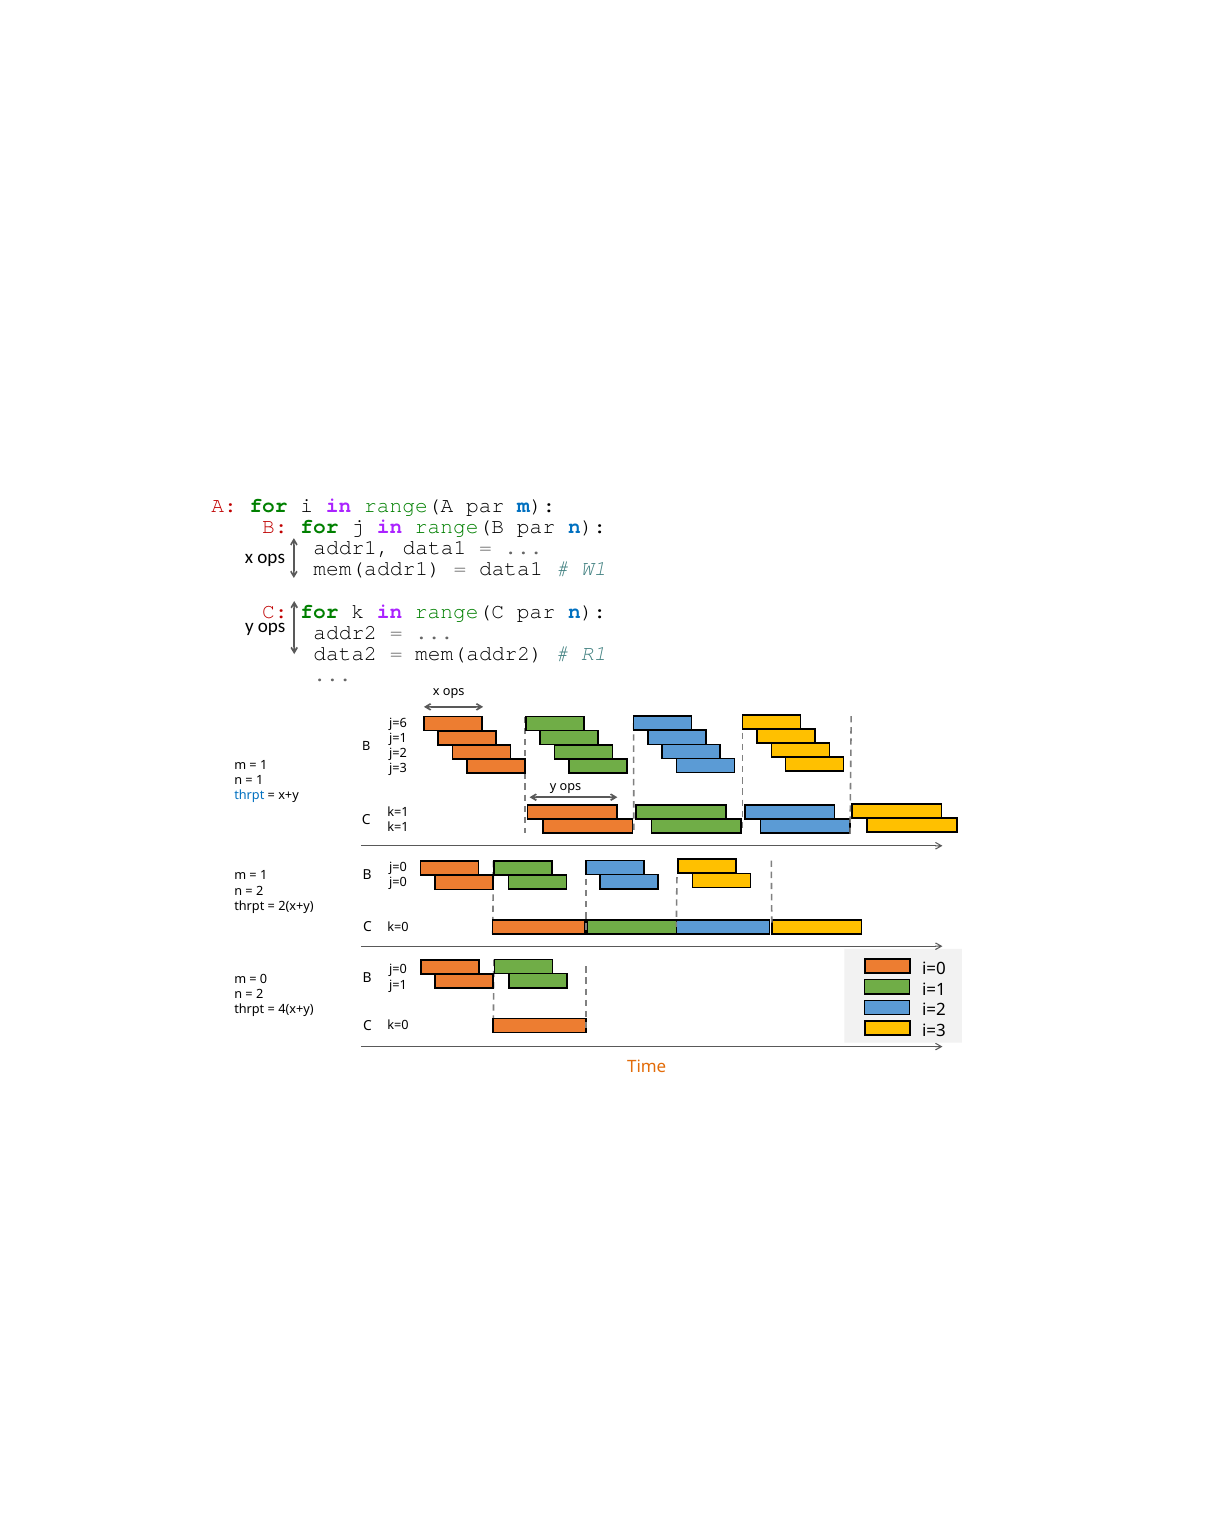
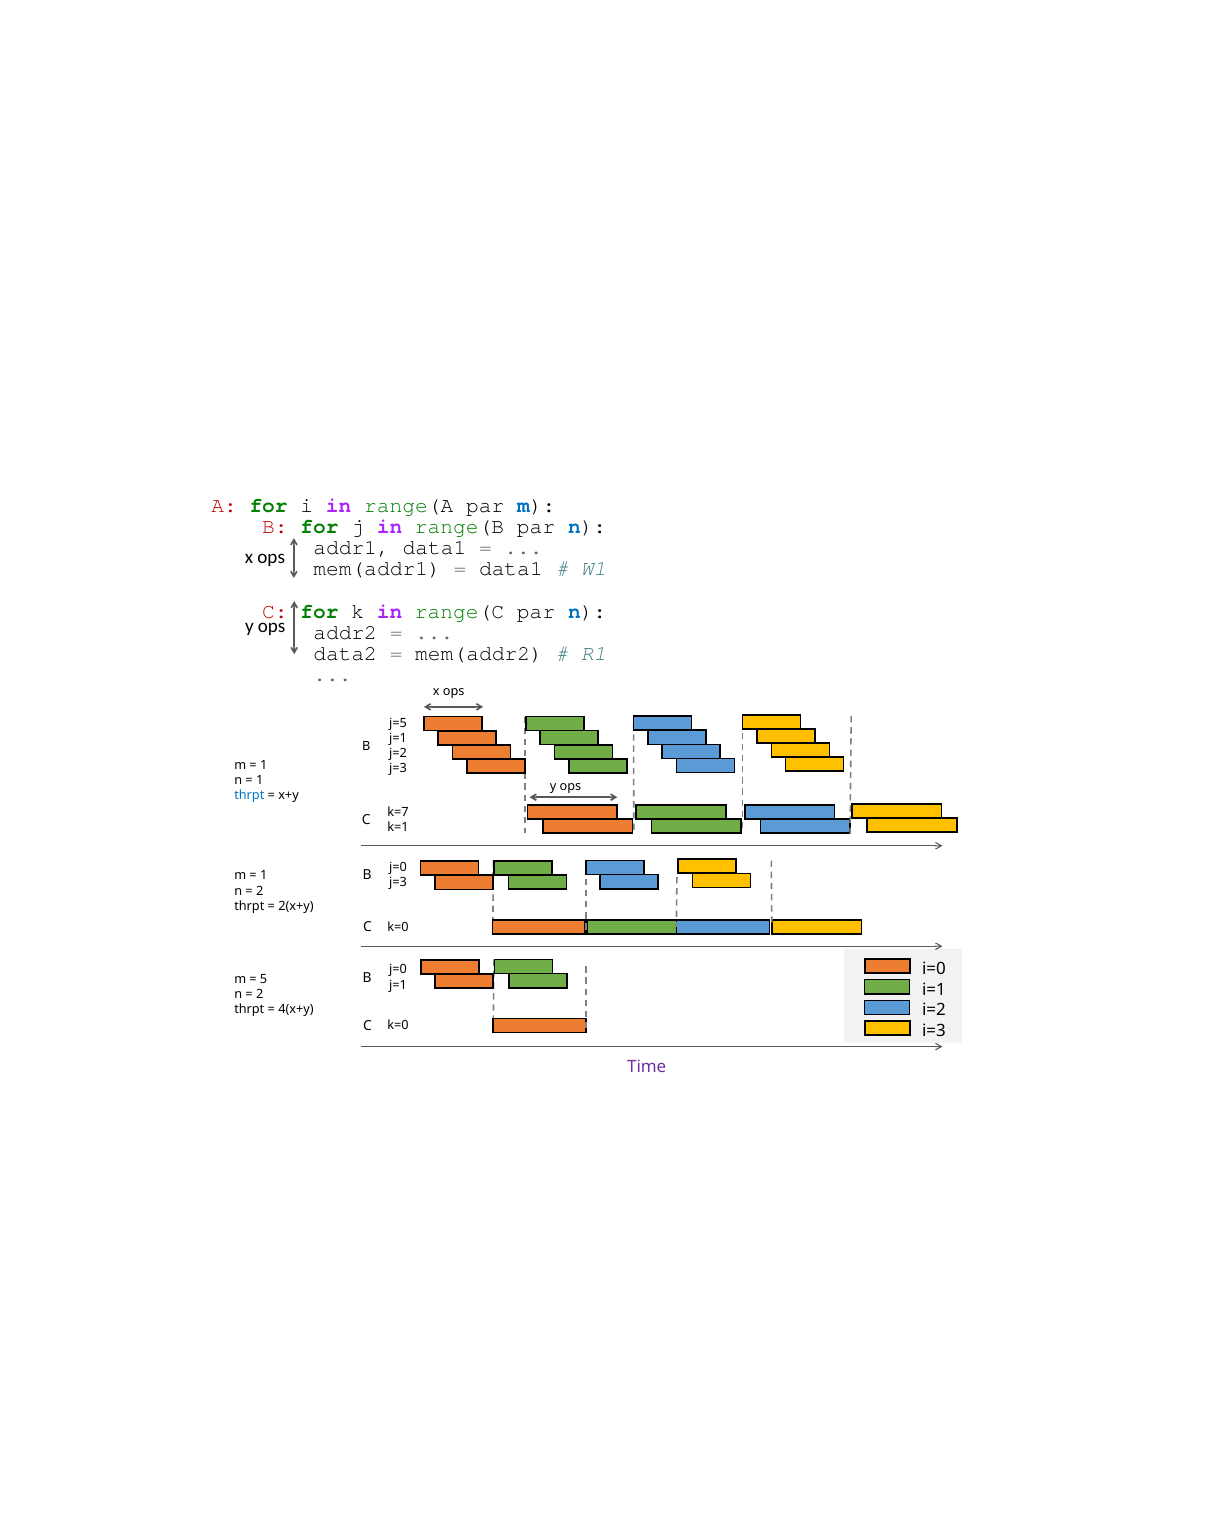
j=6: j=6 -> j=5
k=1 at (398, 812): k=1 -> k=7
j=0 at (398, 883): j=0 -> j=3
0: 0 -> 5
Time colour: orange -> purple
